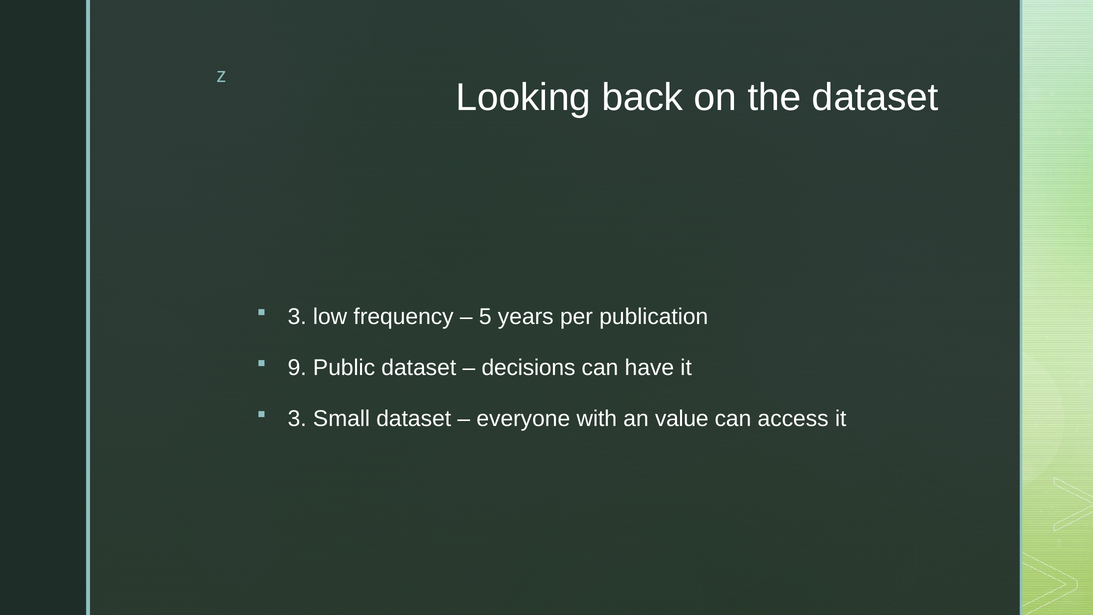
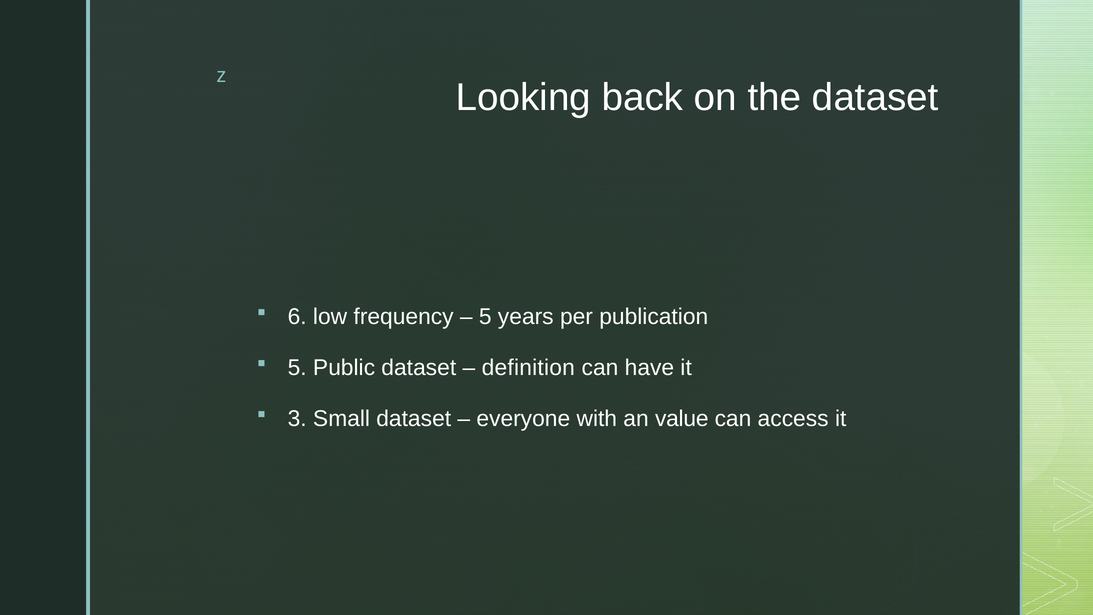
3 at (297, 316): 3 -> 6
9 at (297, 367): 9 -> 5
decisions: decisions -> definition
